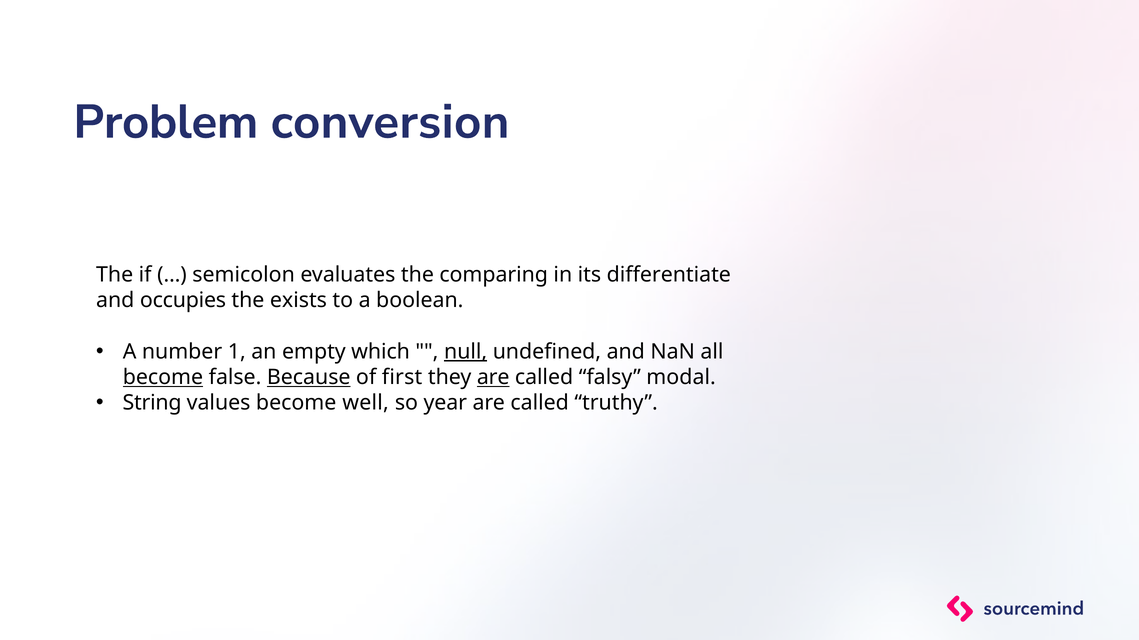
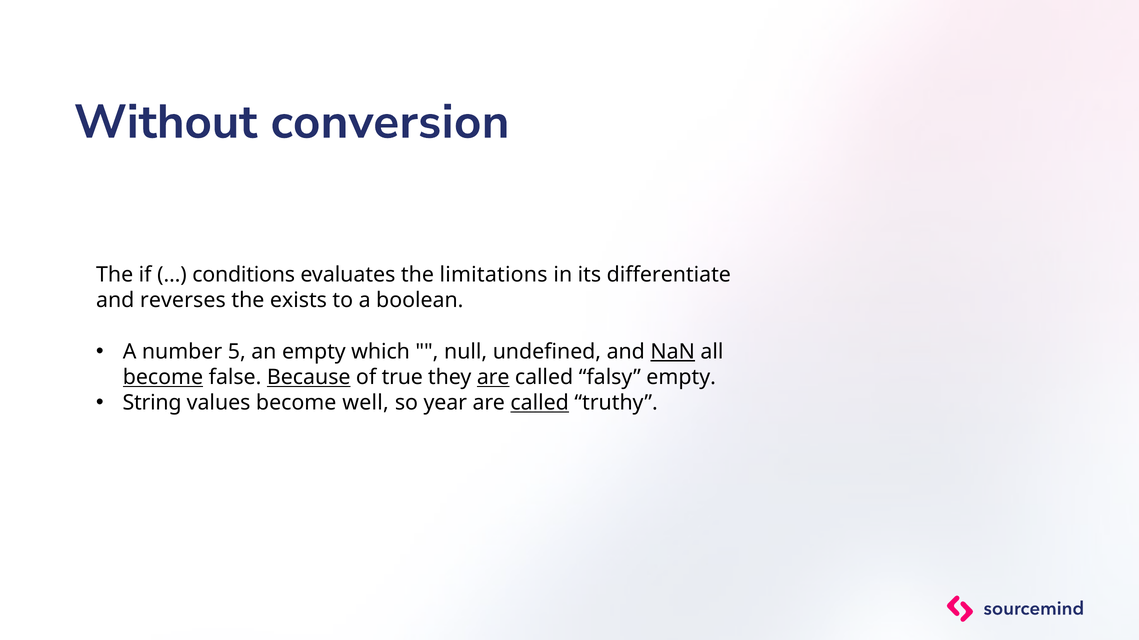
Problem: Problem -> Without
semicolon: semicolon -> conditions
comparing: comparing -> limitations
occupies: occupies -> reverses
1: 1 -> 5
null underline: present -> none
NaN underline: none -> present
first: first -> true
falsy modal: modal -> empty
called at (540, 403) underline: none -> present
